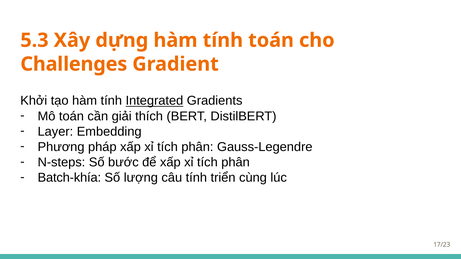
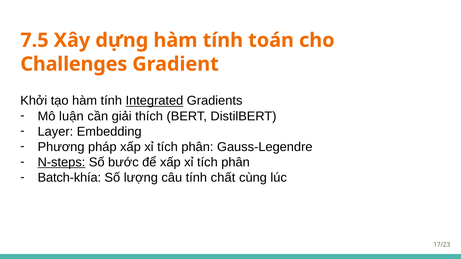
5.3: 5.3 -> 7.5
Mô toán: toán -> luận
N-steps underline: none -> present
triển: triển -> chất
